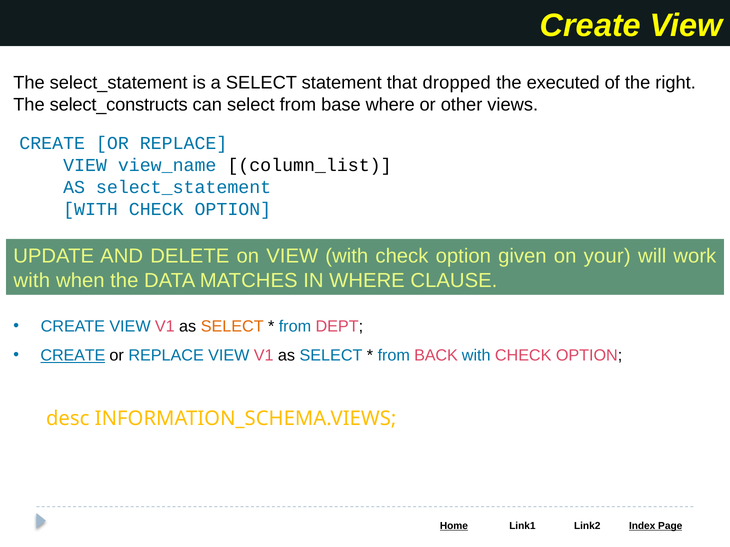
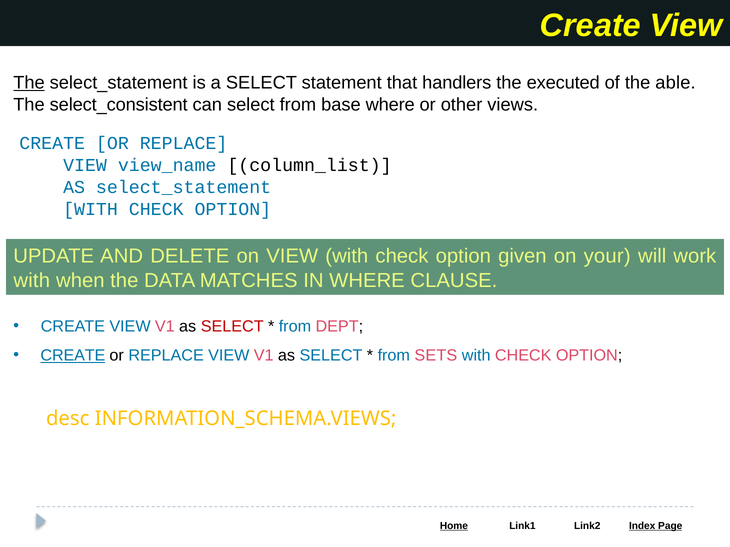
The at (29, 83) underline: none -> present
dropped: dropped -> handlers
right: right -> able
select_constructs: select_constructs -> select_consistent
SELECT at (232, 327) colour: orange -> red
BACK: BACK -> SETS
